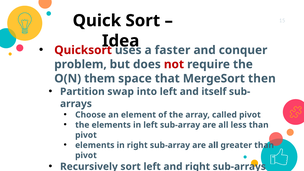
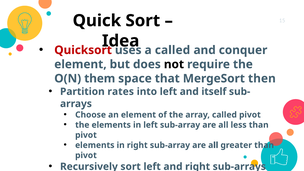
a faster: faster -> called
problem at (80, 64): problem -> element
not colour: red -> black
swap: swap -> rates
